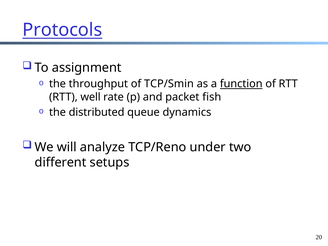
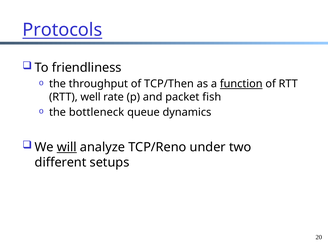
assignment: assignment -> friendliness
TCP/Smin: TCP/Smin -> TCP/Then
distributed: distributed -> bottleneck
will underline: none -> present
